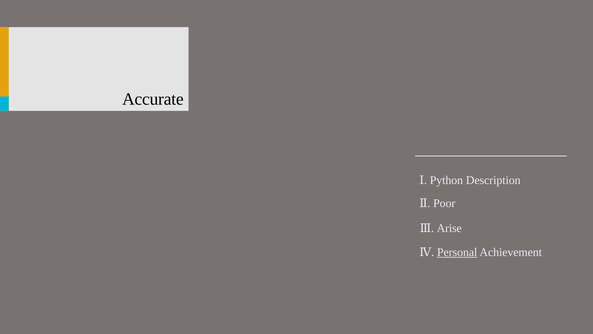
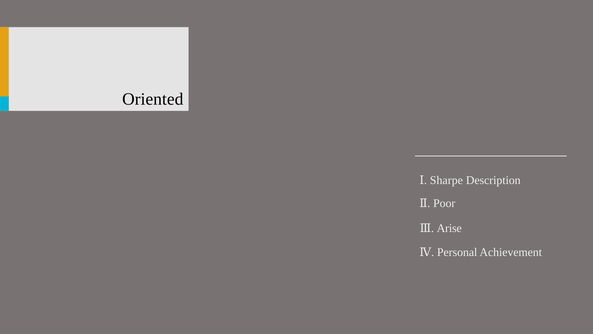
Accurate: Accurate -> Oriented
Python: Python -> Sharpe
Personal underline: present -> none
